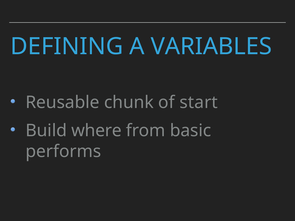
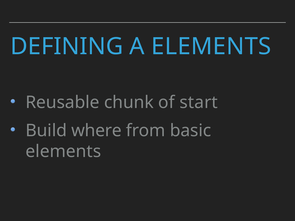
A VARIABLES: VARIABLES -> ELEMENTS
performs at (63, 152): performs -> elements
